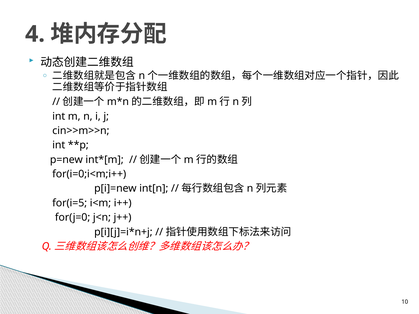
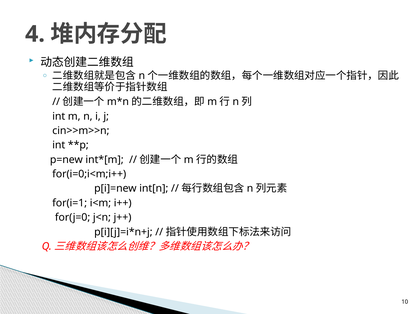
for(i=5: for(i=5 -> for(i=1
